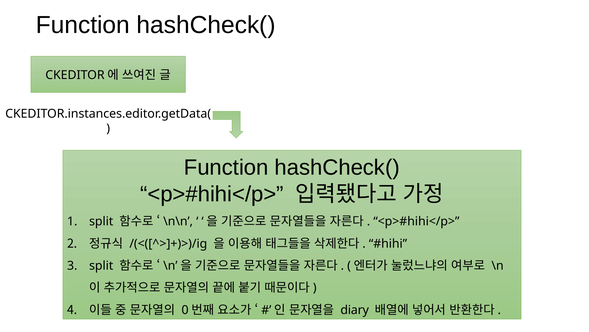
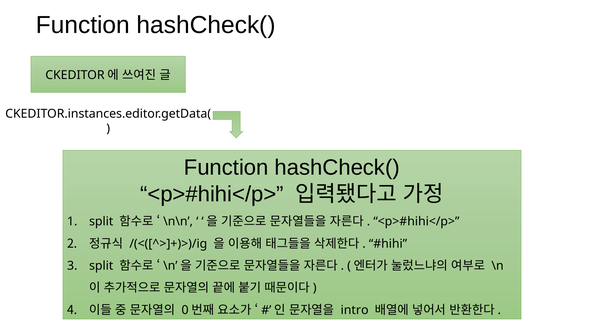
diary: diary -> intro
